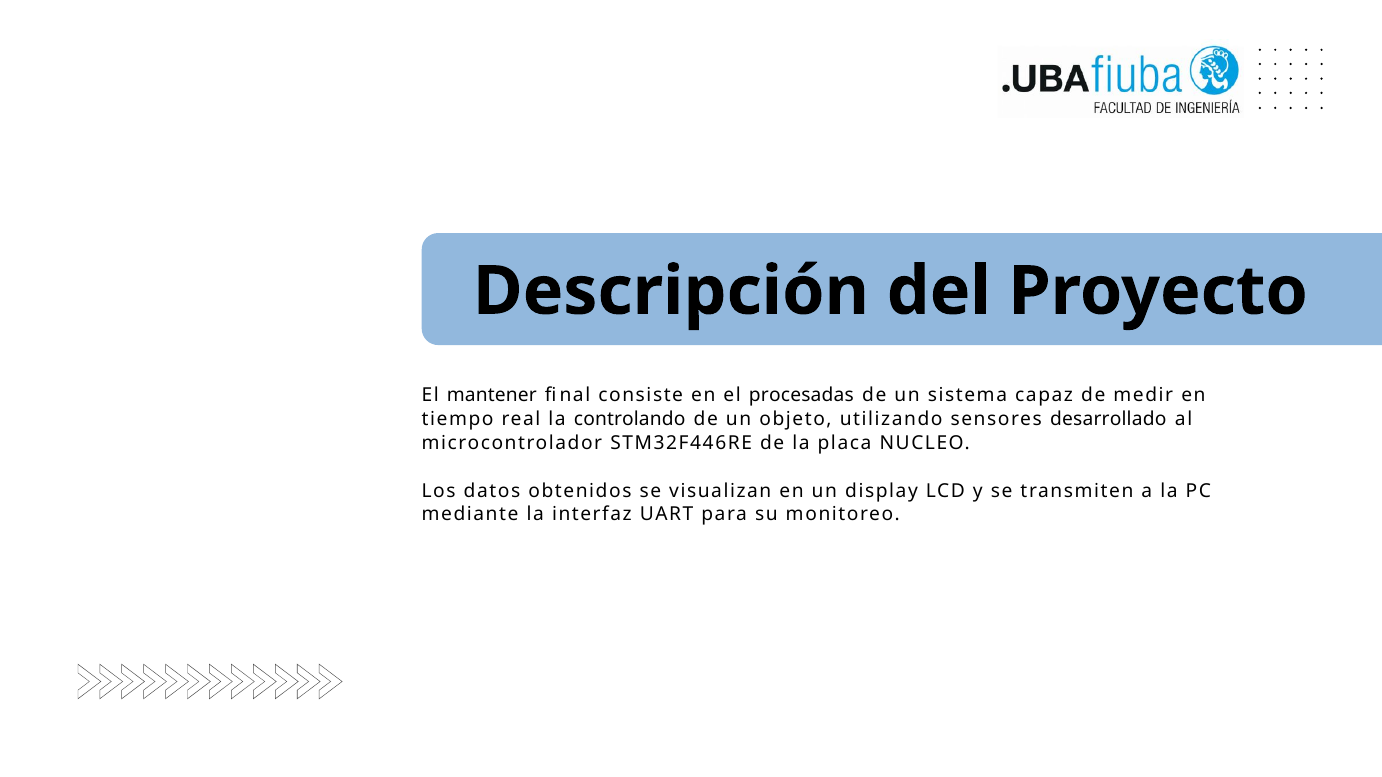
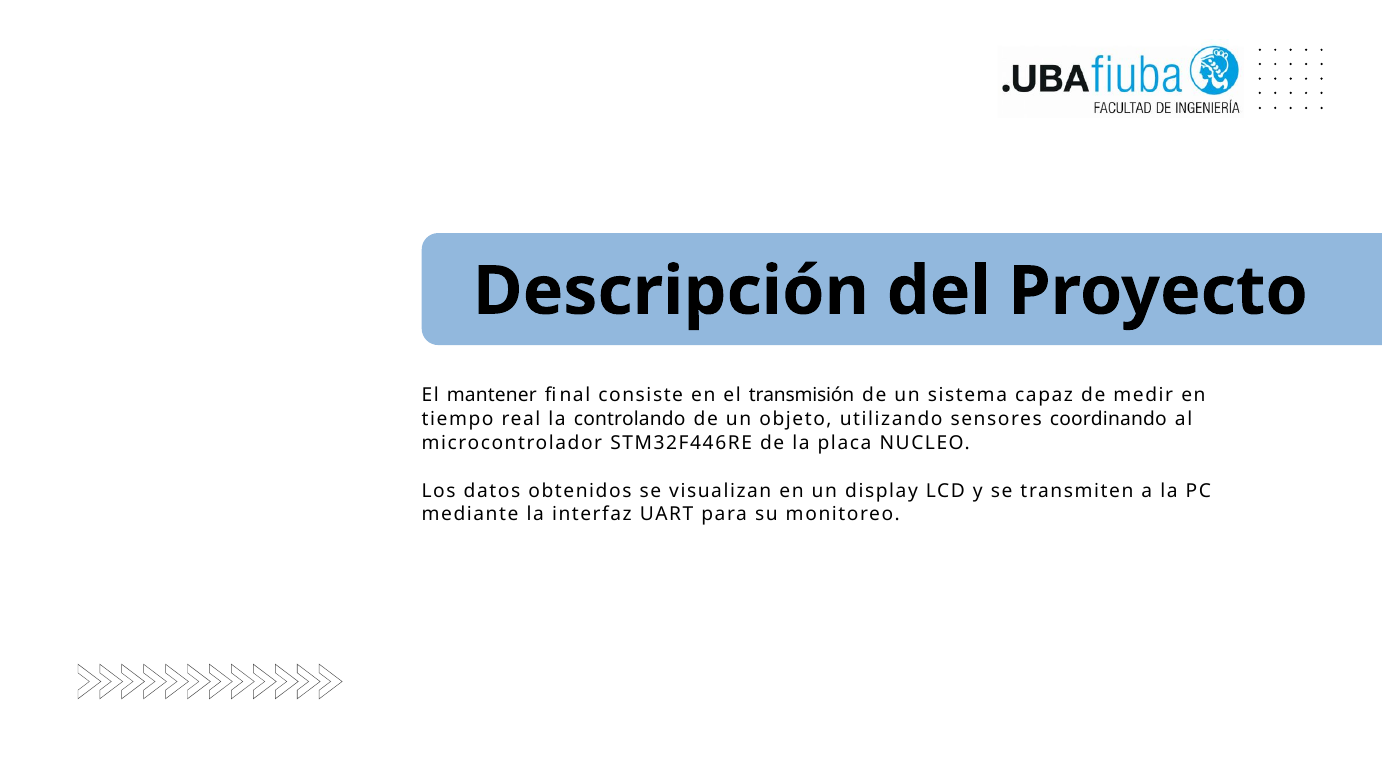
procesadas: procesadas -> transmisión
desarrollado: desarrollado -> coordinando
